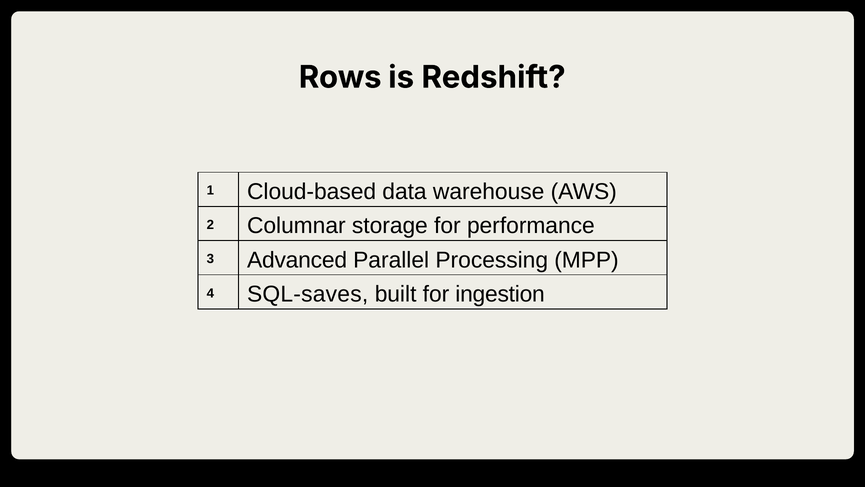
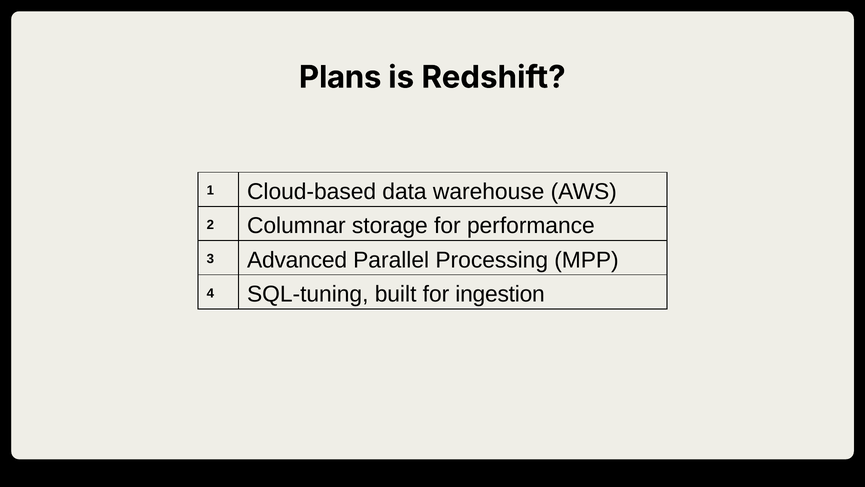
Rows: Rows -> Plans
SQL-saves: SQL-saves -> SQL-tuning
